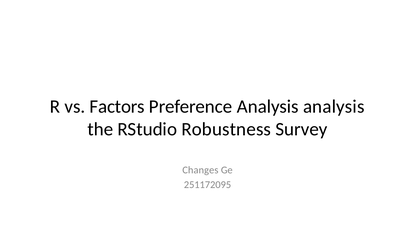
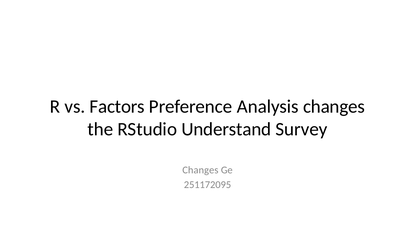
Analysis analysis: analysis -> changes
Robustness: Robustness -> Understand
